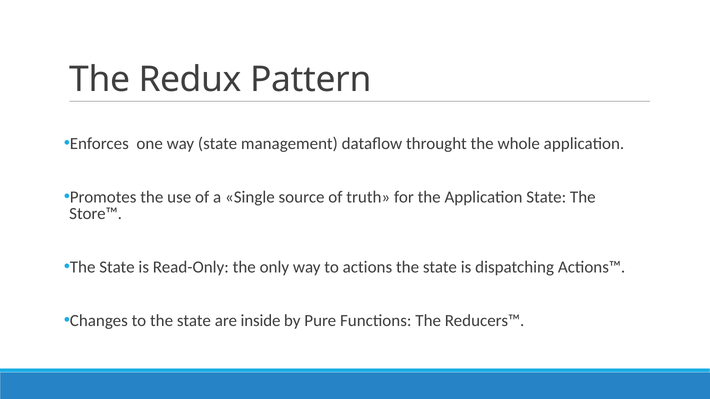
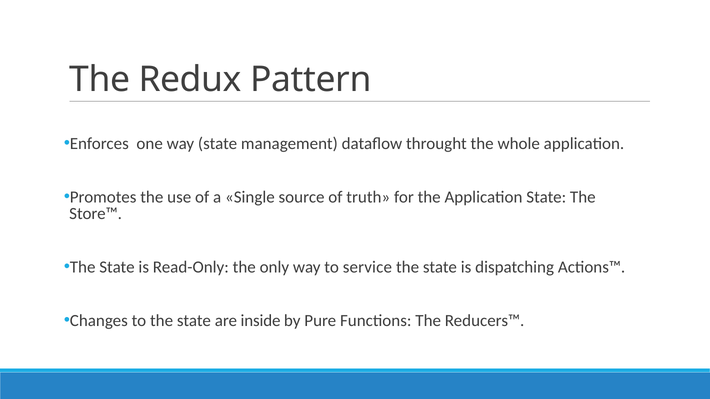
actions: actions -> service
